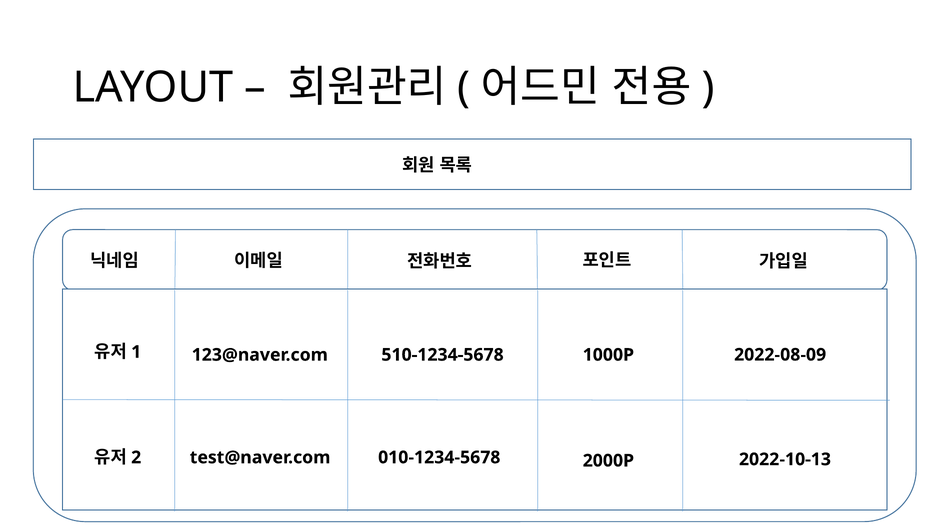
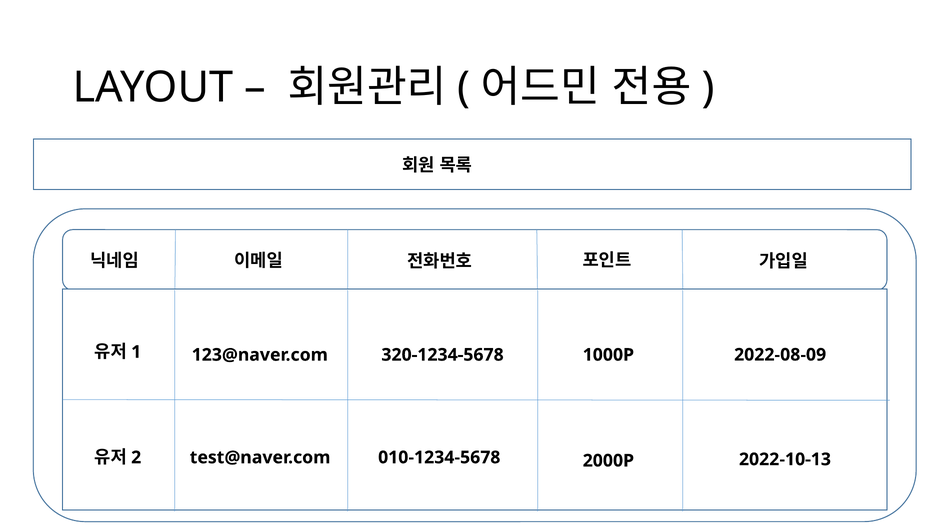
510-1234-5678: 510-1234-5678 -> 320-1234-5678
